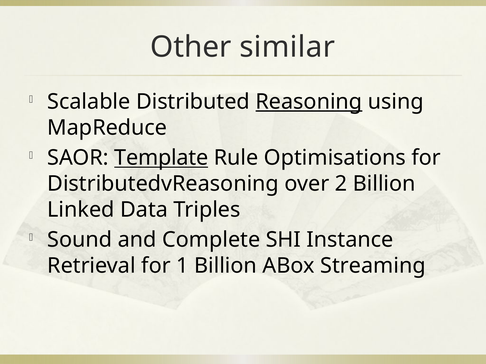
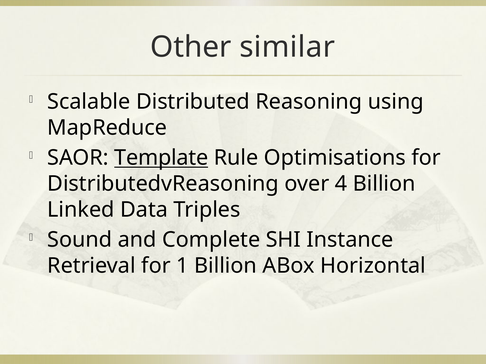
Reasoning underline: present -> none
2: 2 -> 4
Streaming: Streaming -> Horizontal
